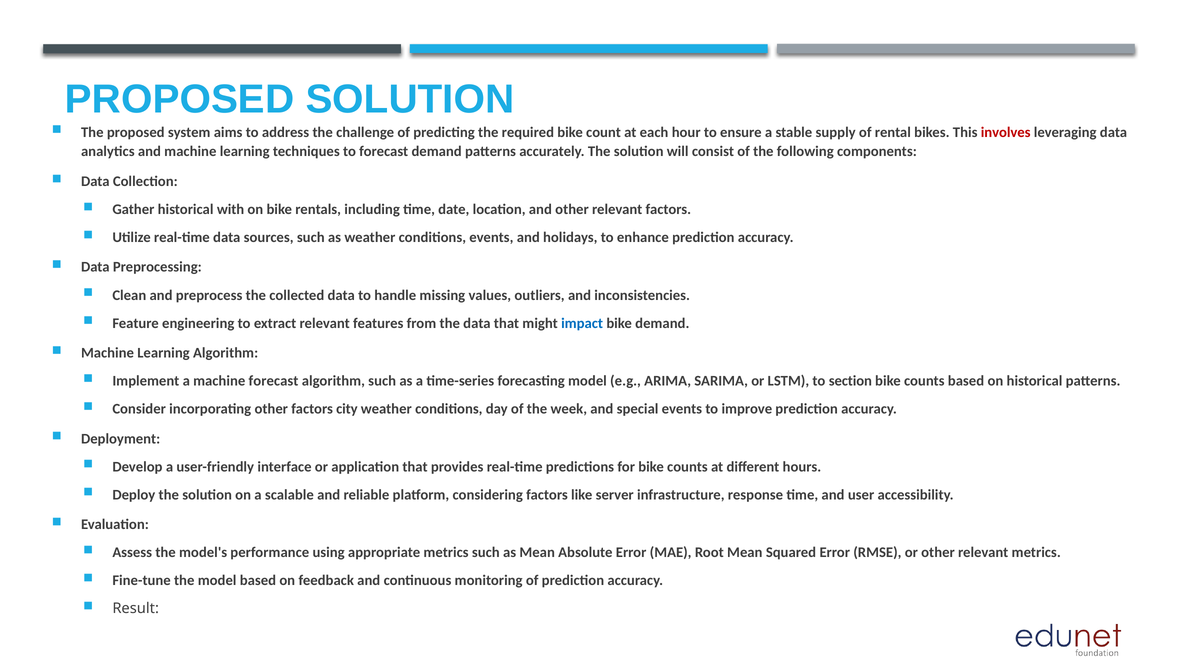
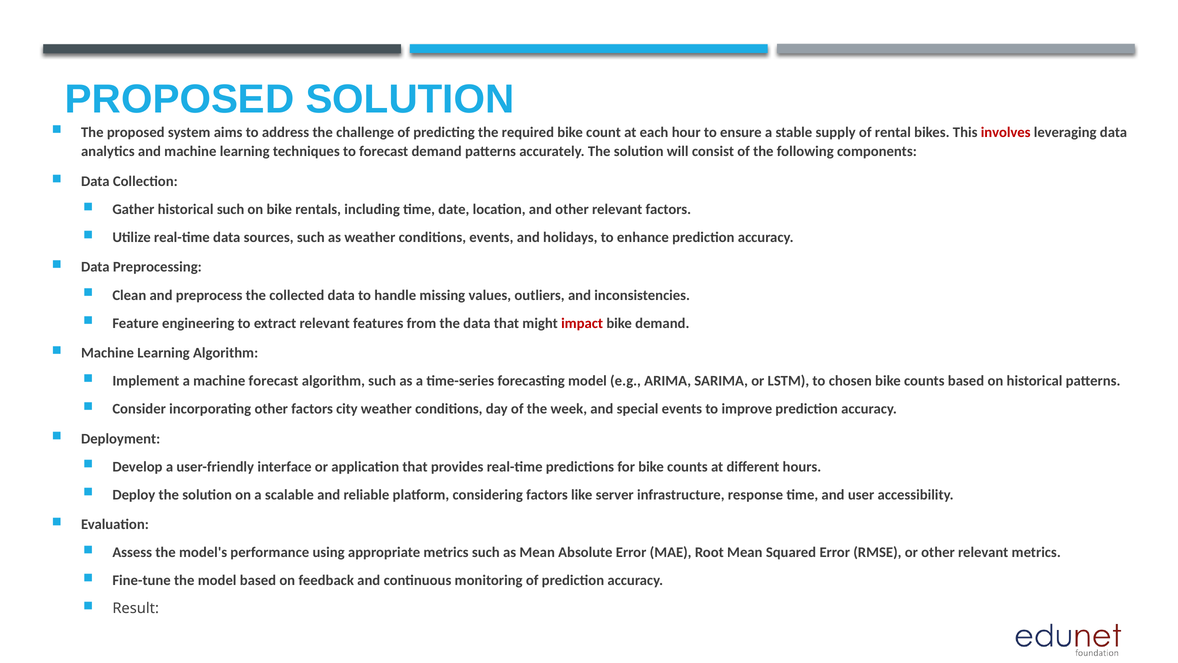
historical with: with -> such
impact colour: blue -> red
section: section -> chosen
